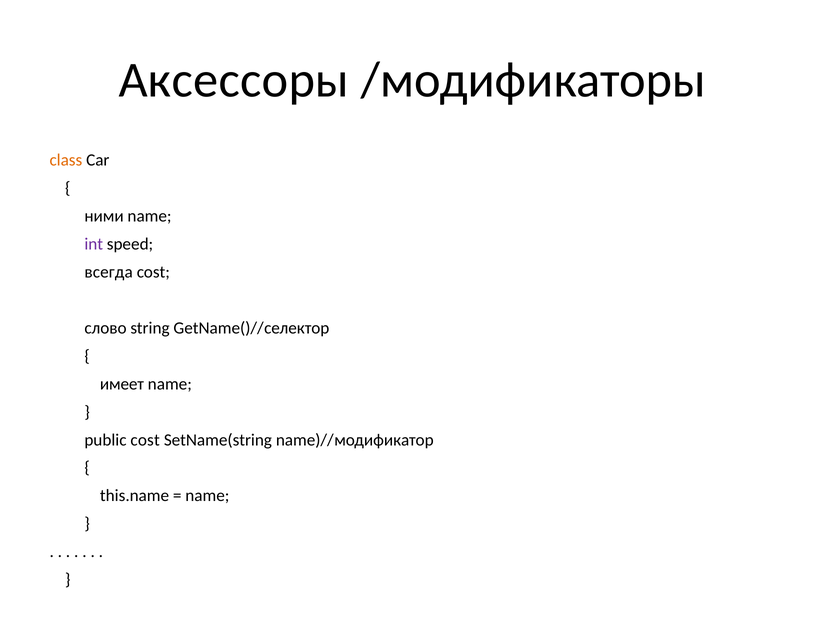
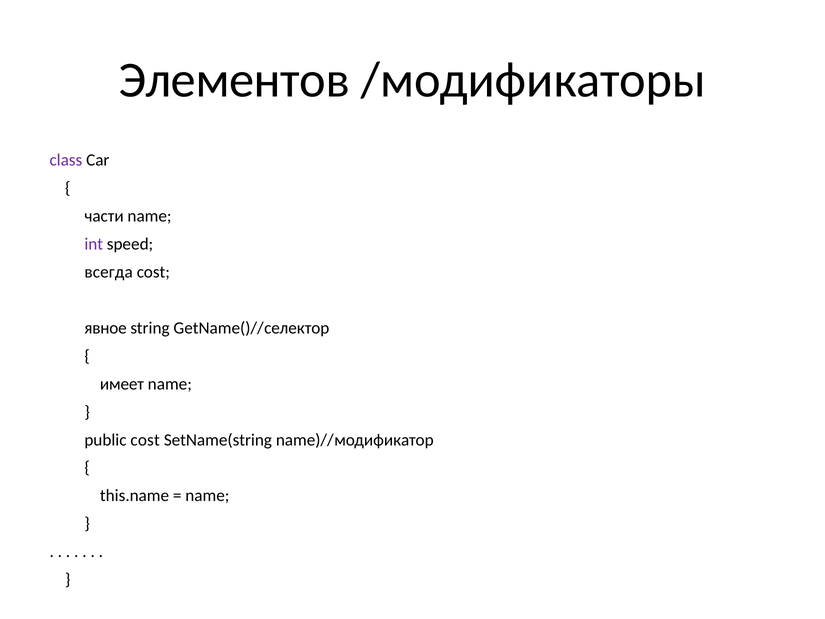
Аксессоры: Аксессоры -> Элементов
class colour: orange -> purple
ними: ними -> части
слово: слово -> явное
